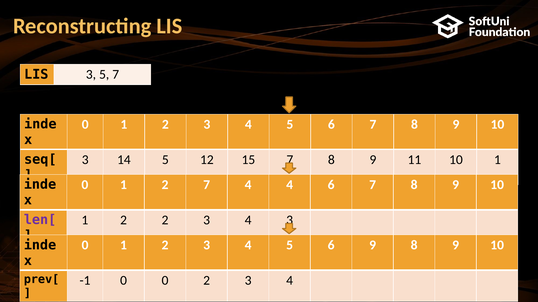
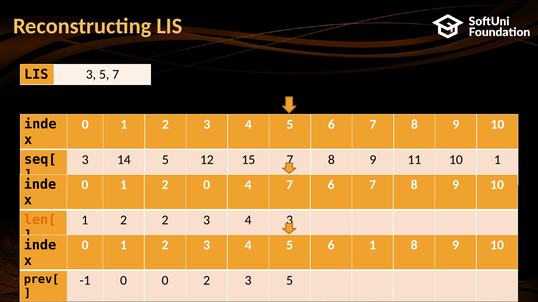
2 7: 7 -> 0
4 4: 4 -> 7
len[ colour: purple -> orange
6 9: 9 -> 1
0 2 3 4: 4 -> 5
